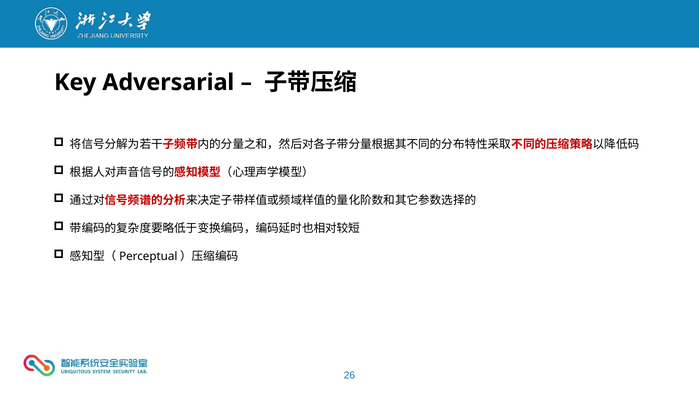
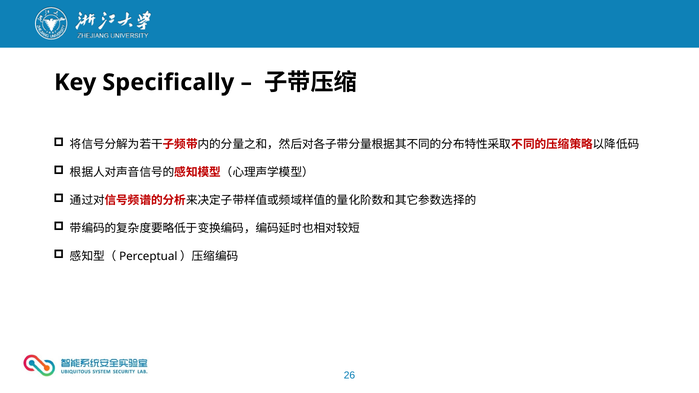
Adversarial: Adversarial -> Specifically
